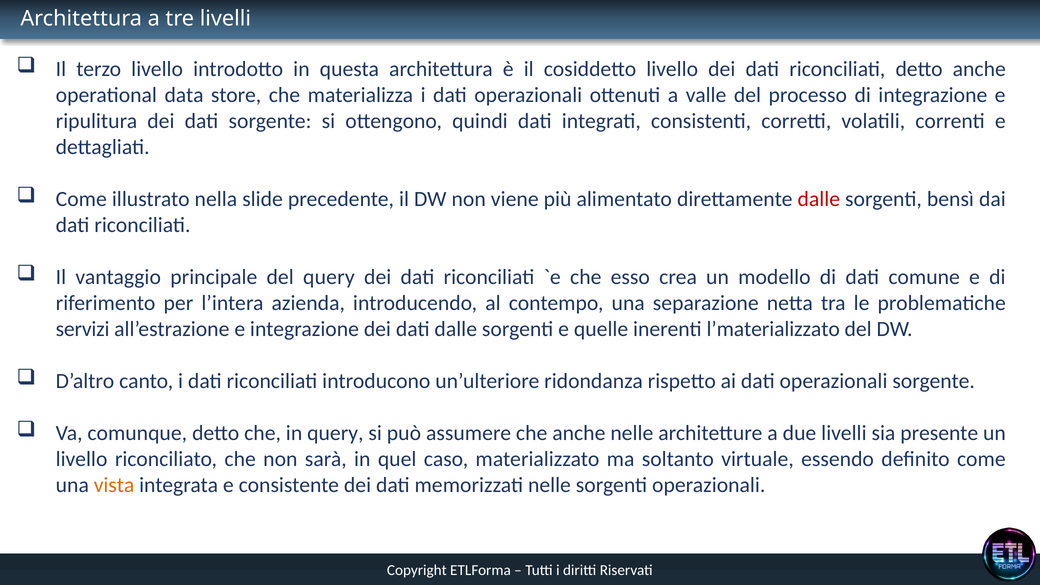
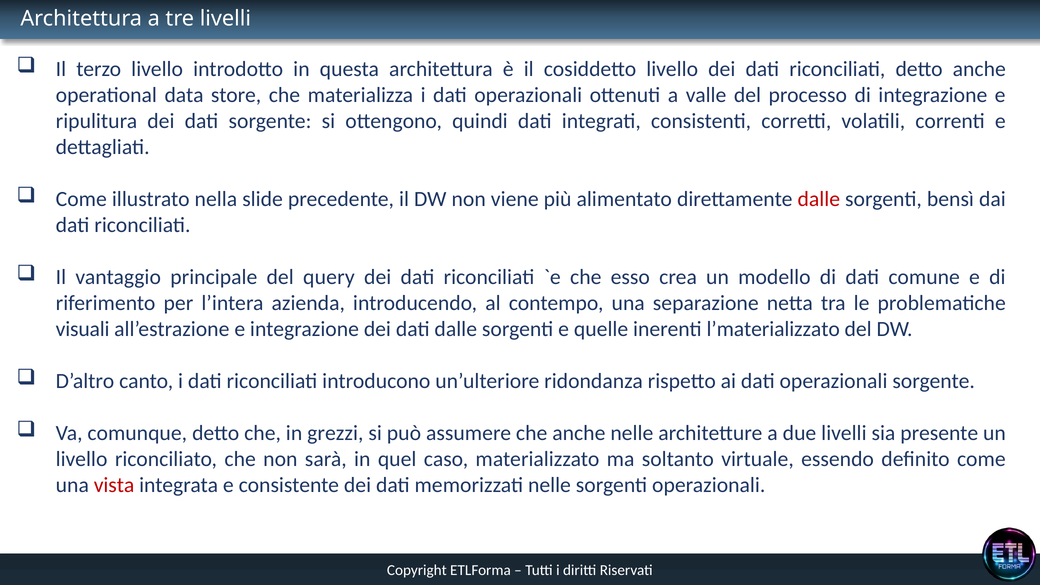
servizi: servizi -> visuali
in query: query -> grezzi
vista colour: orange -> red
